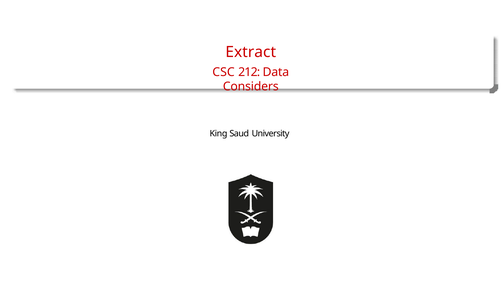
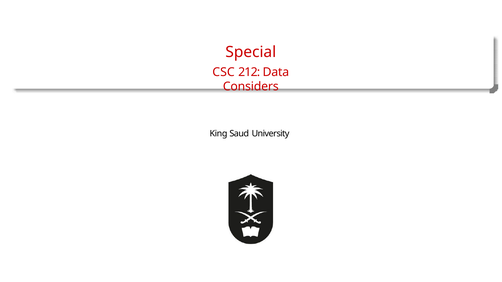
Extract: Extract -> Special
